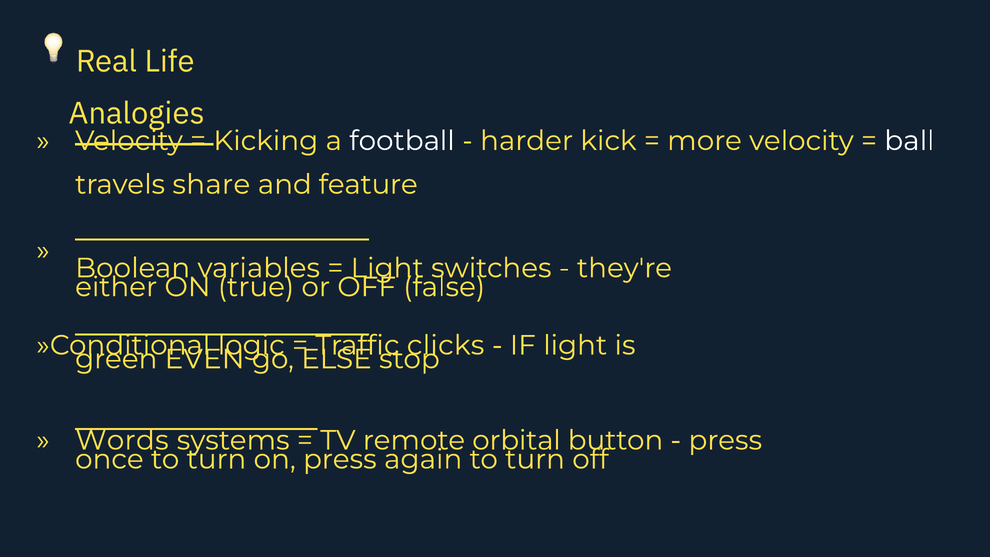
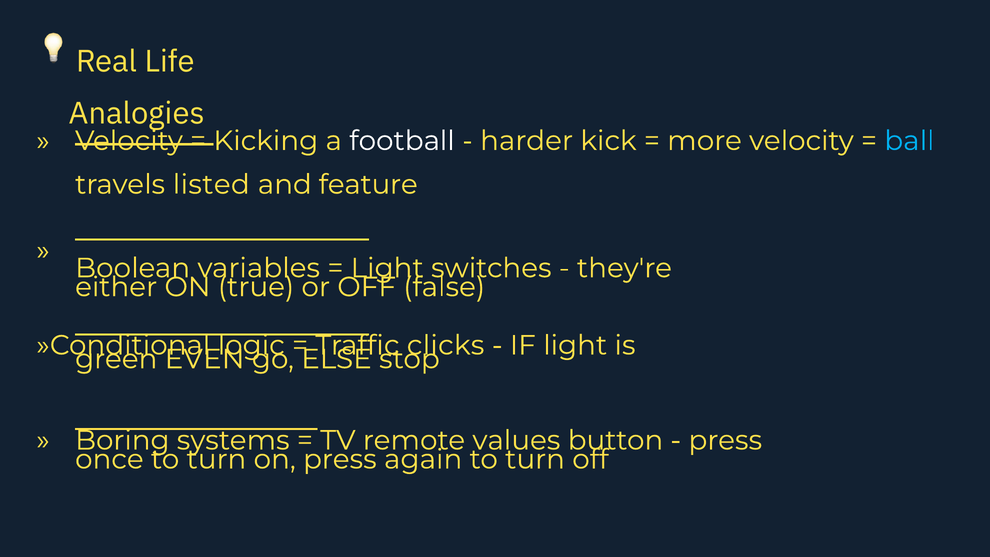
ball colour: white -> light blue
share: share -> listed
Words: Words -> Boring
orbital: orbital -> values
